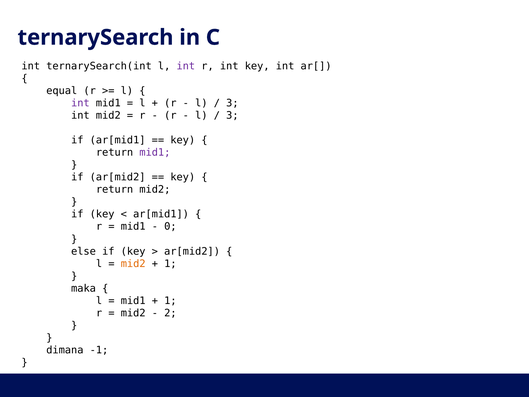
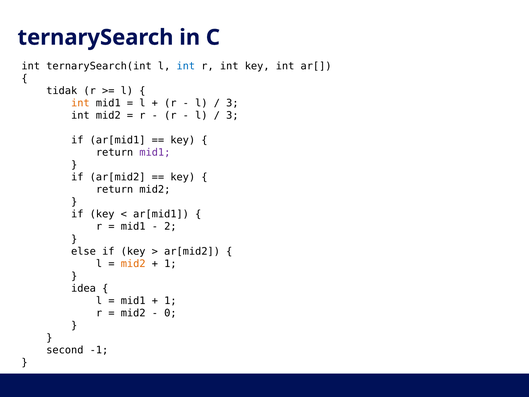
int at (186, 66) colour: purple -> blue
equal: equal -> tidak
int at (80, 103) colour: purple -> orange
0: 0 -> 2
maka: maka -> idea
2: 2 -> 0
dimana: dimana -> second
